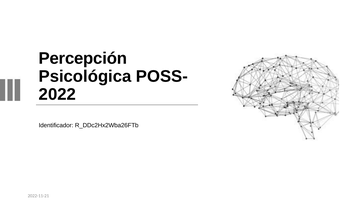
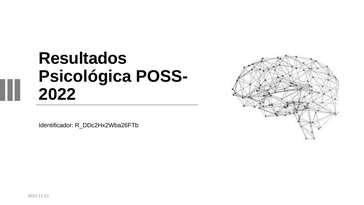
Percepción: Percepción -> Resultados
